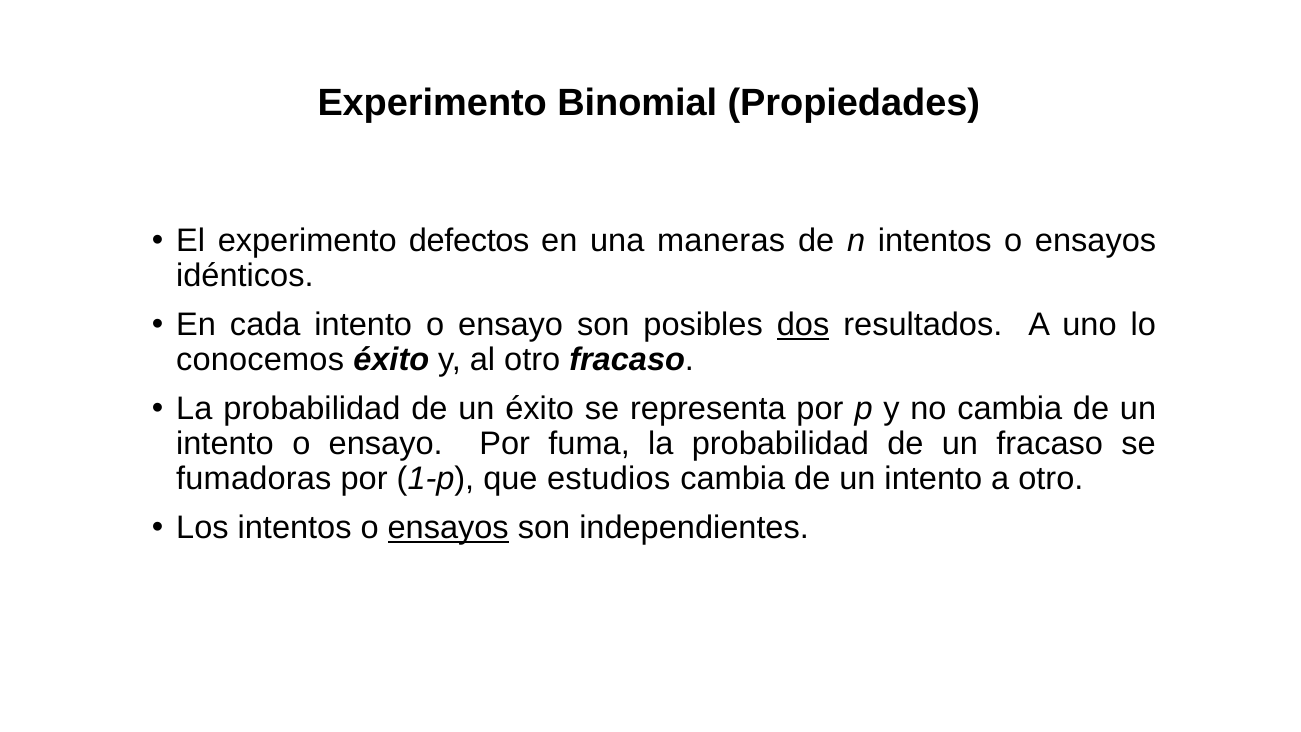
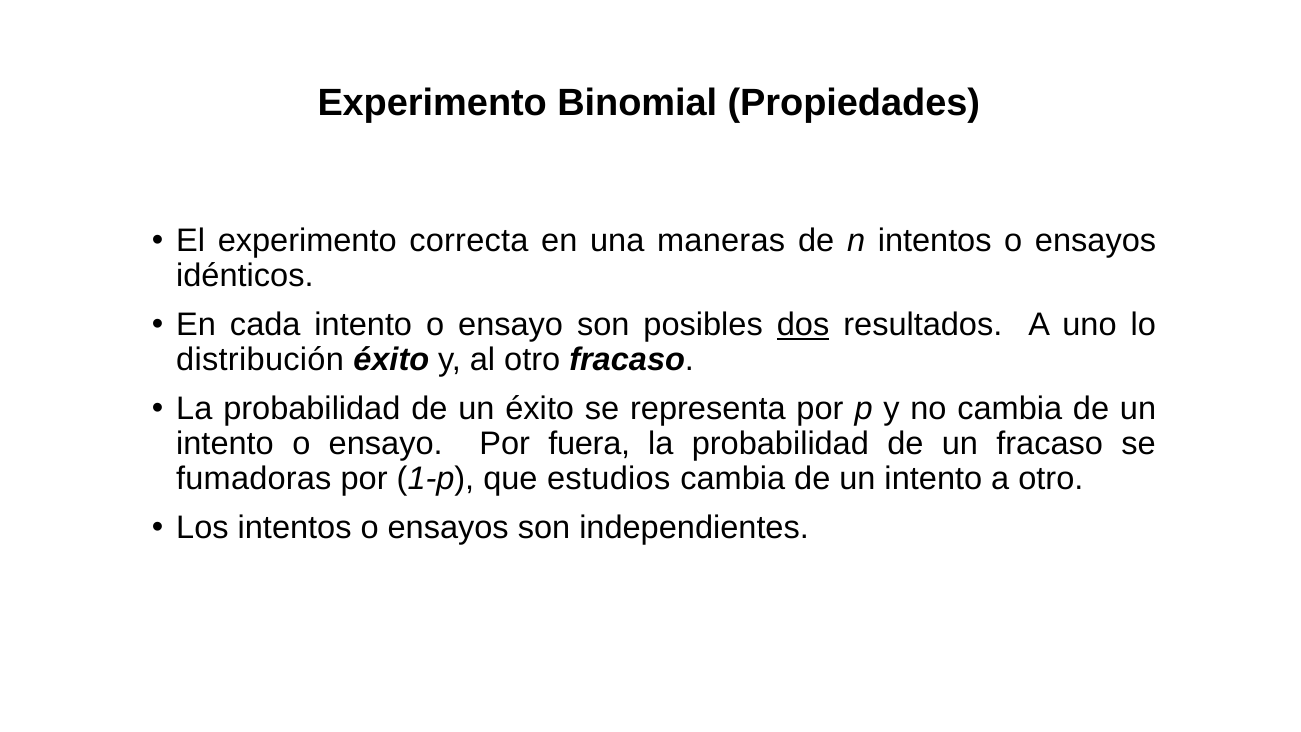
defectos: defectos -> correcta
conocemos: conocemos -> distribución
fuma: fuma -> fuera
ensayos at (448, 527) underline: present -> none
